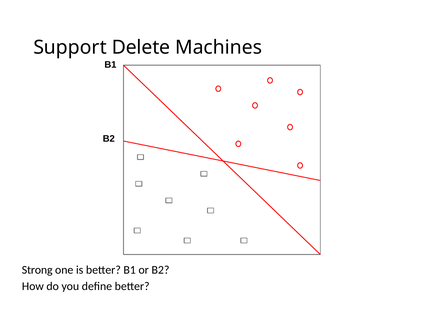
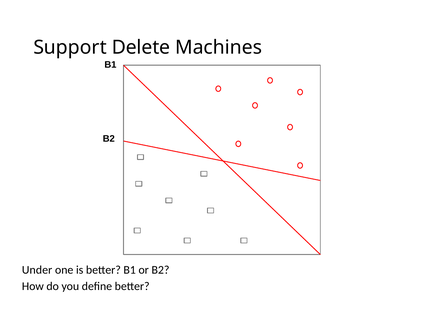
Strong: Strong -> Under
